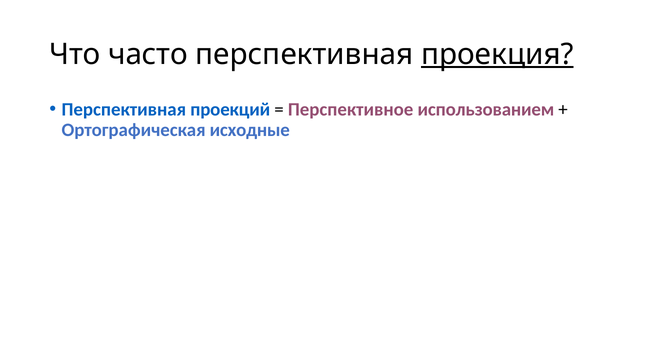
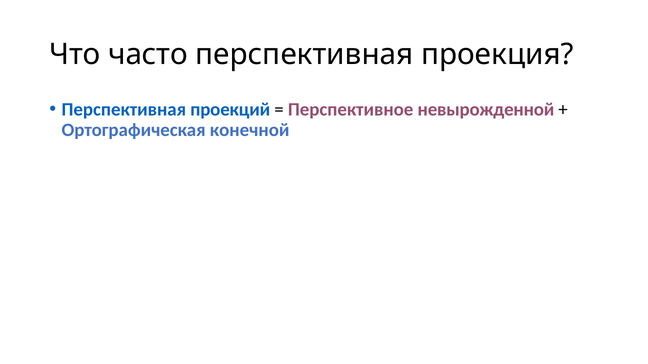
проекция underline: present -> none
использованием: использованием -> невырожденной
исходные: исходные -> конечной
